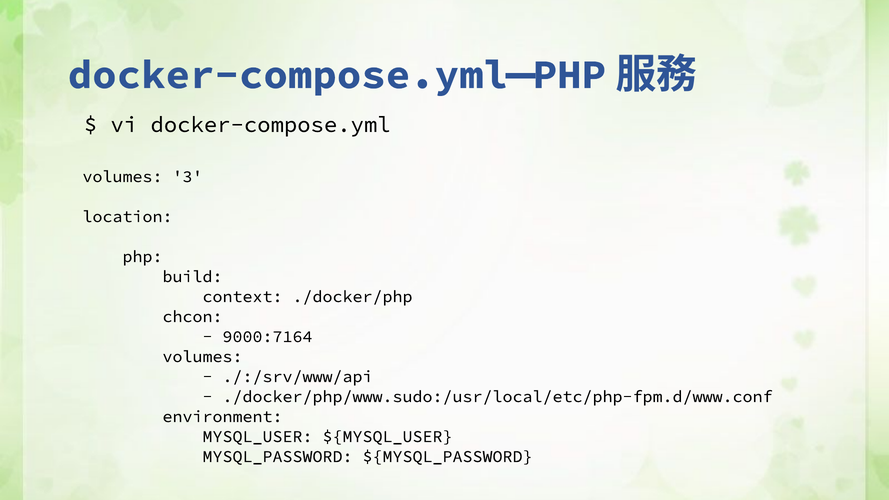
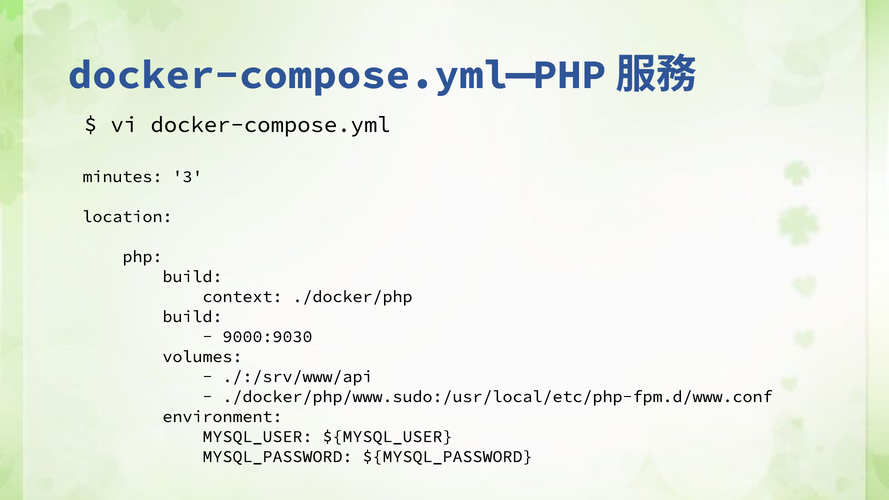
volumes at (122, 177): volumes -> minutes
chcon at (192, 317): chcon -> build
9000:7164: 9000:7164 -> 9000:9030
